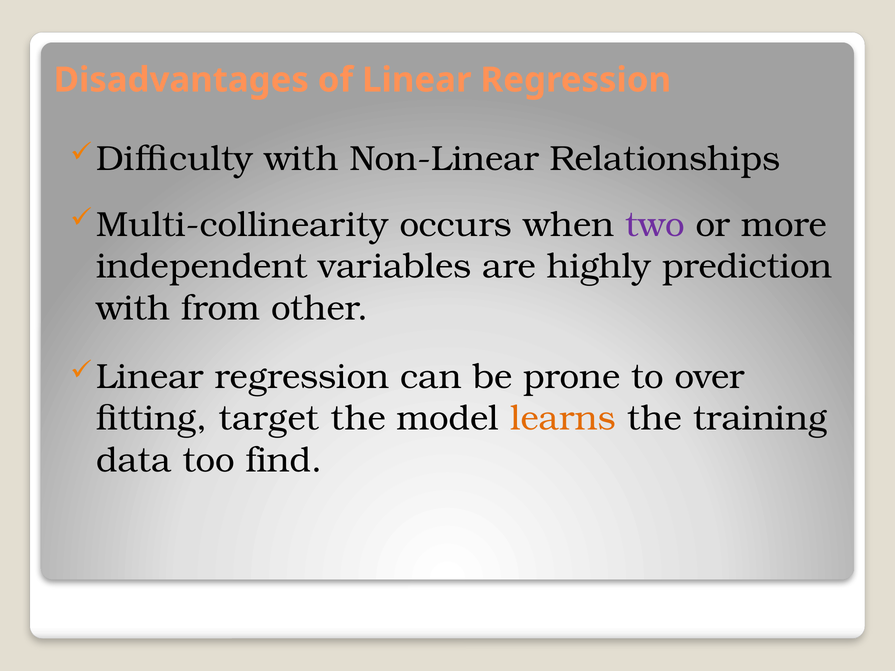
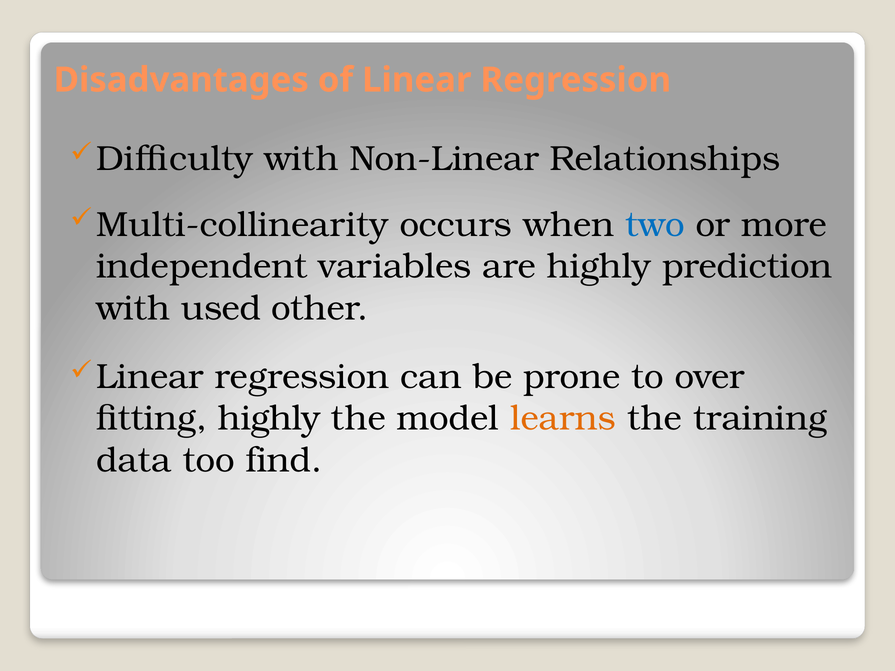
two colour: purple -> blue
from: from -> used
fitting target: target -> highly
